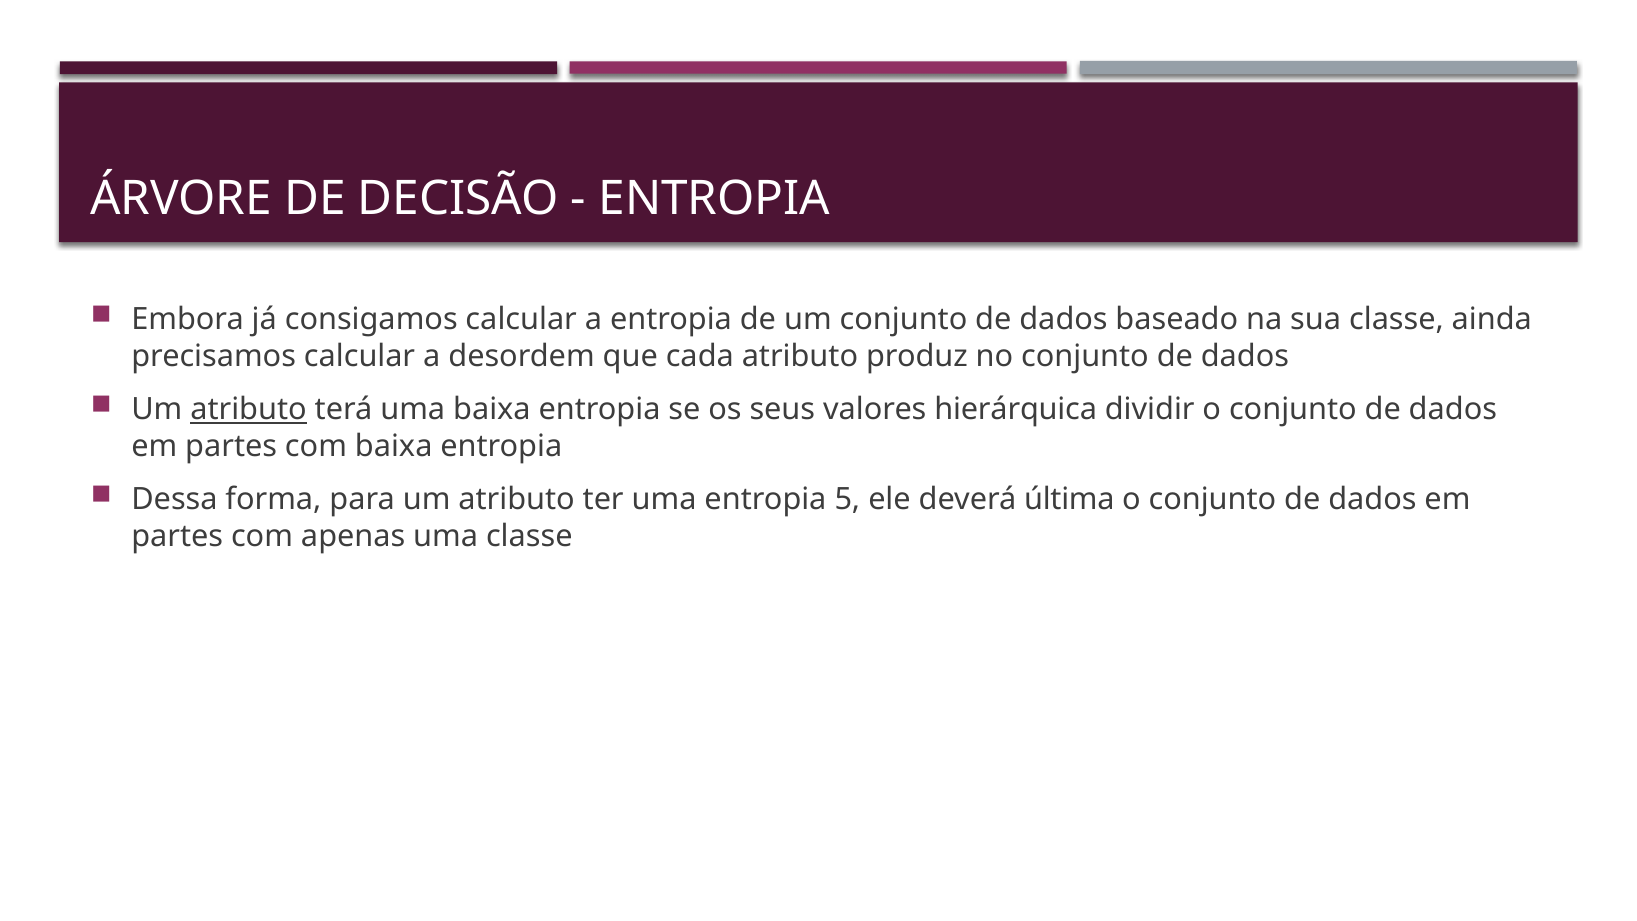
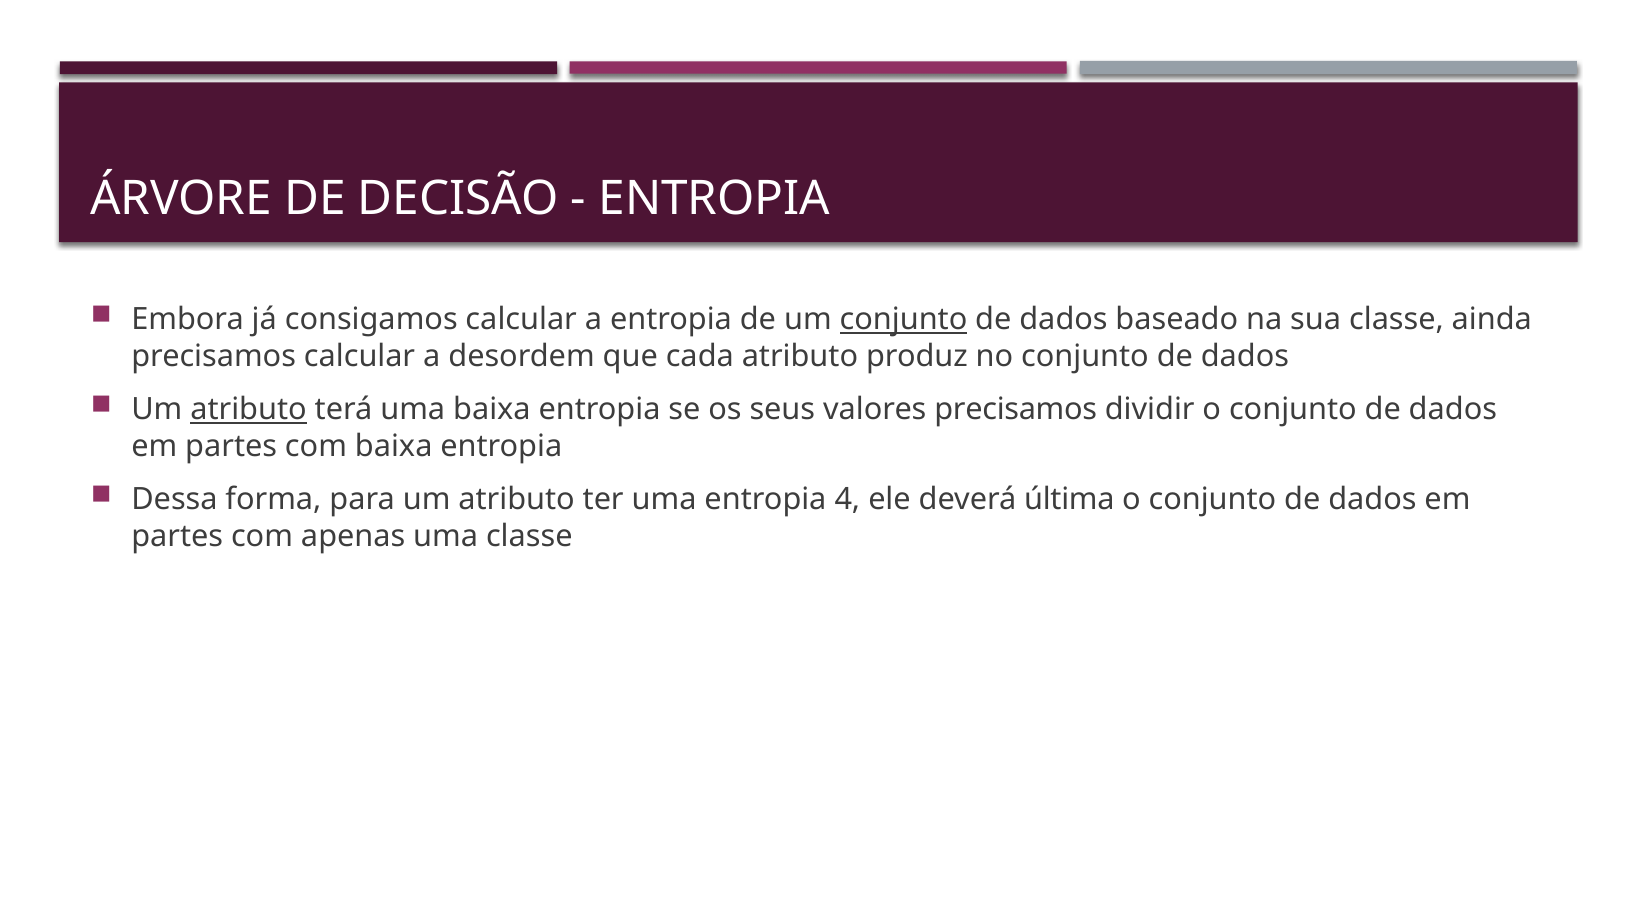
conjunto at (904, 319) underline: none -> present
valores hierárquica: hierárquica -> precisamos
5: 5 -> 4
